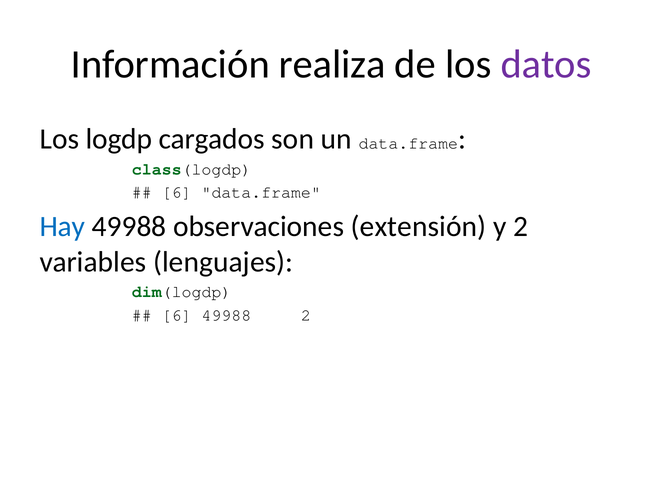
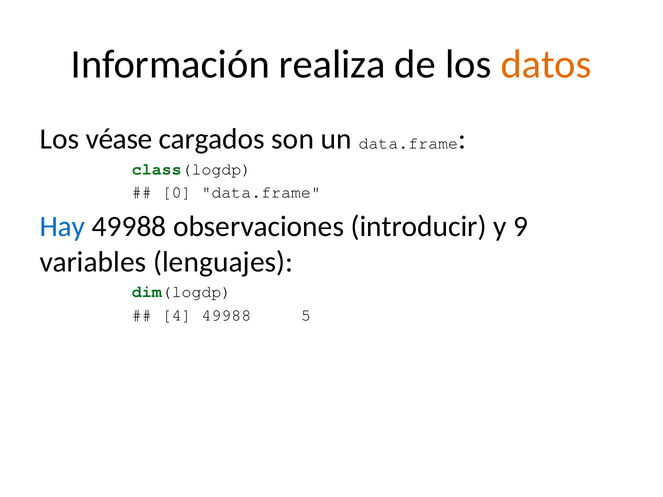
datos colour: purple -> orange
logdp: logdp -> véase
6 at (177, 192): 6 -> 0
extensión: extensión -> introducir
y 2: 2 -> 9
6 at (177, 315): 6 -> 4
49988 2: 2 -> 5
